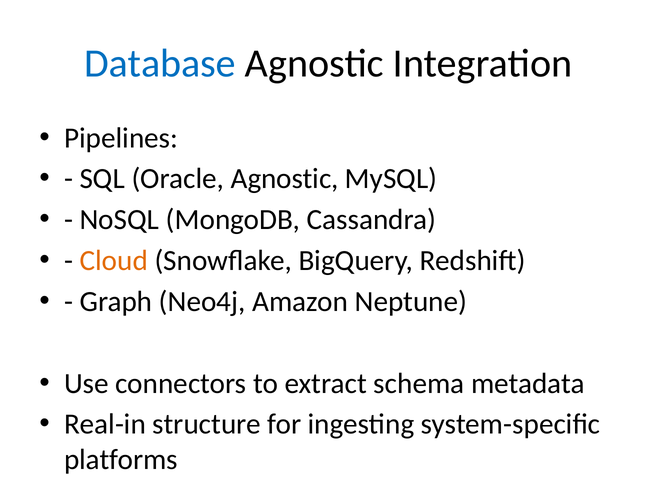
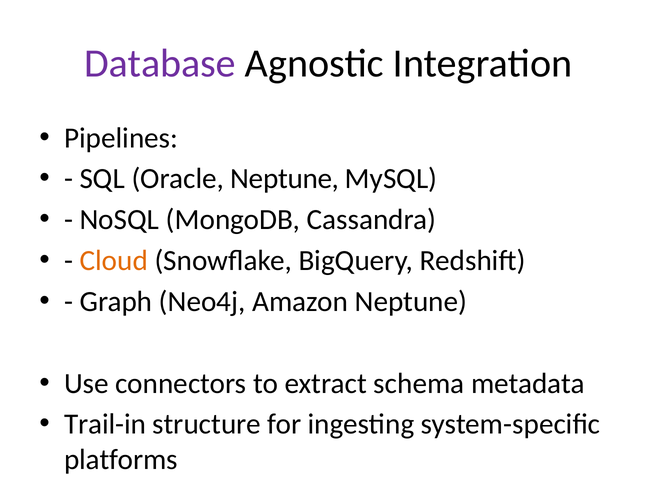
Database colour: blue -> purple
Oracle Agnostic: Agnostic -> Neptune
Real-in: Real-in -> Trail-in
